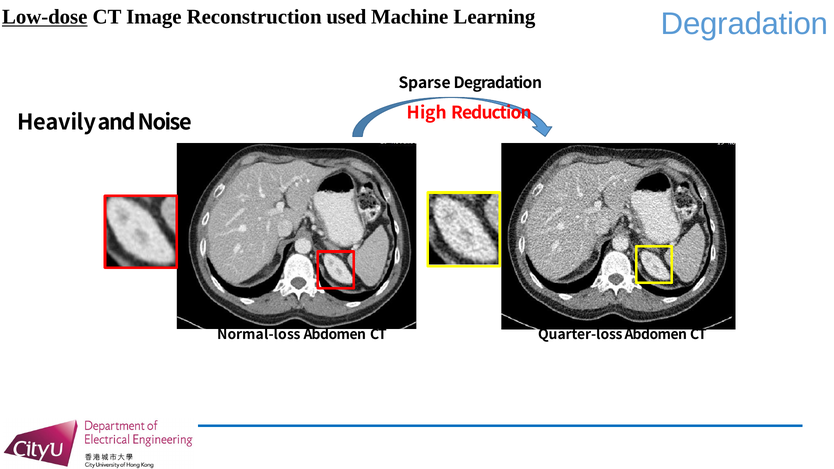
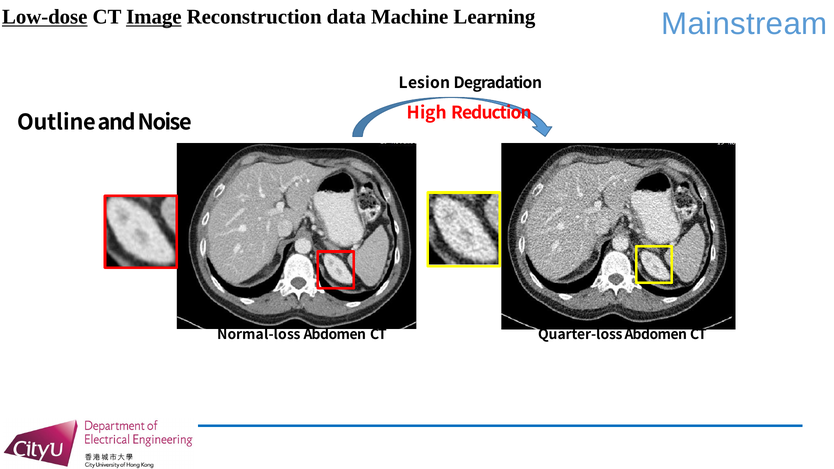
Image underline: none -> present
used: used -> data
Learning Degradation: Degradation -> Mainstream
Sparse: Sparse -> Lesion
Heavily: Heavily -> Outline
